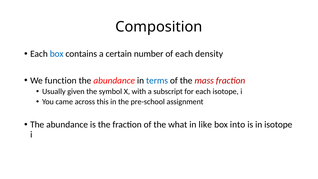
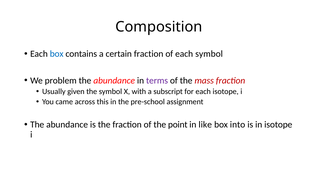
certain number: number -> fraction
each density: density -> symbol
function: function -> problem
terms colour: blue -> purple
what: what -> point
